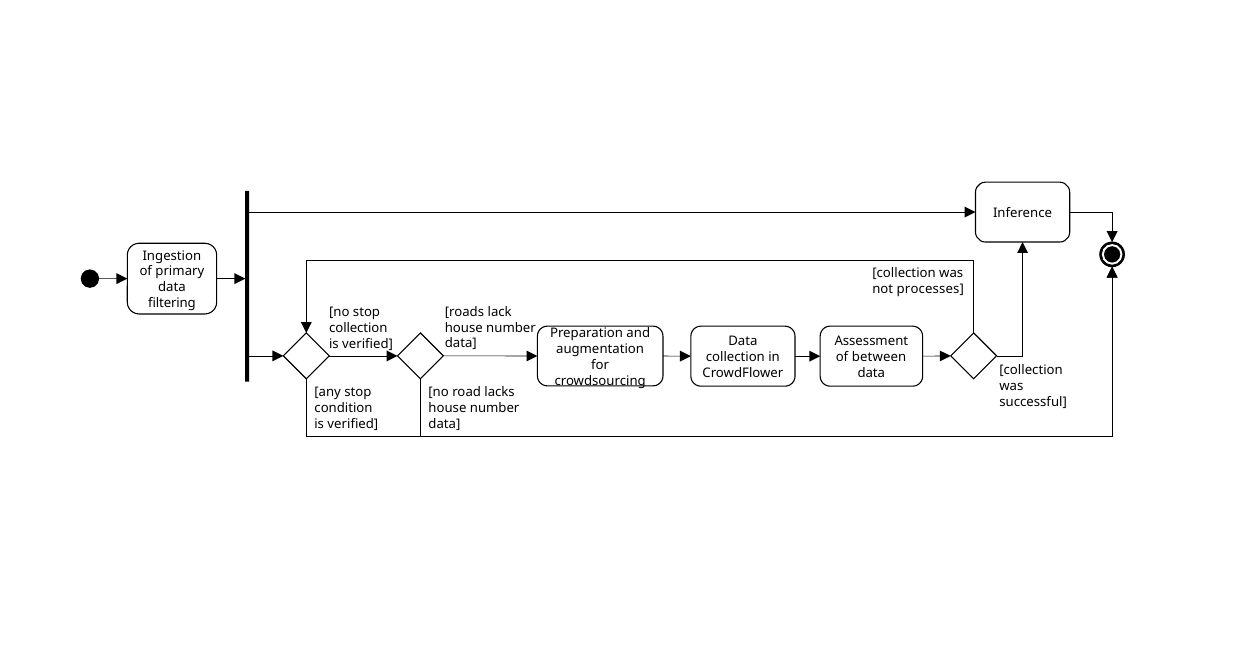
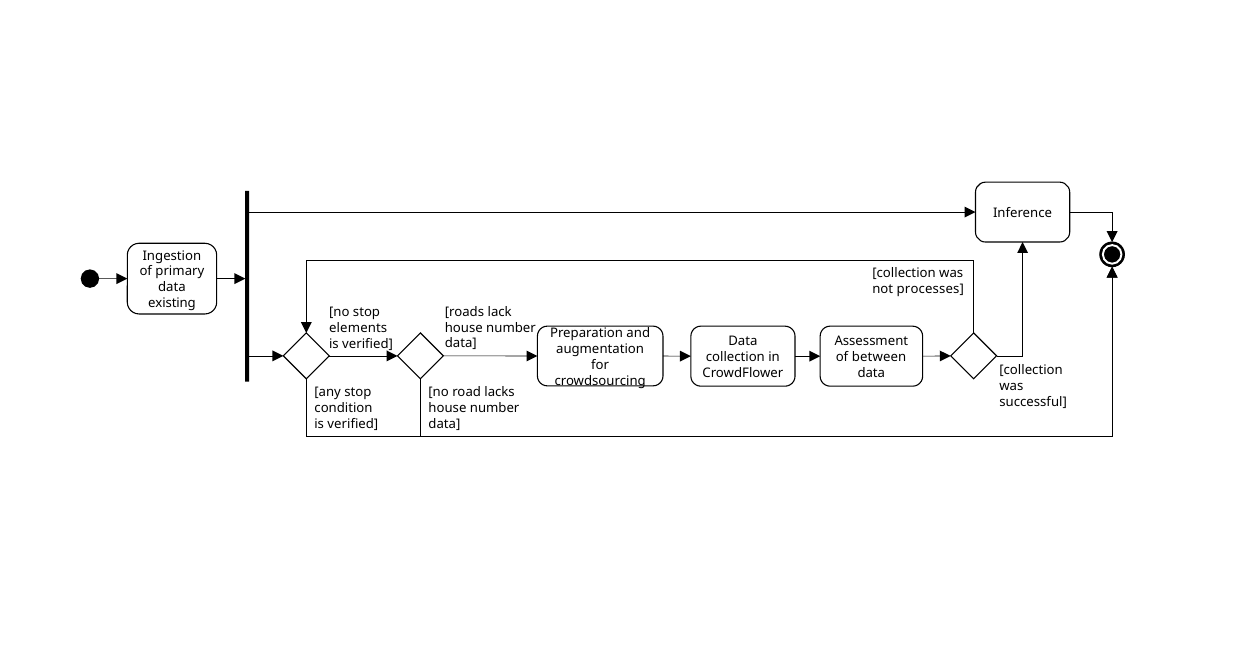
filtering: filtering -> existing
collection at (358, 328): collection -> elements
